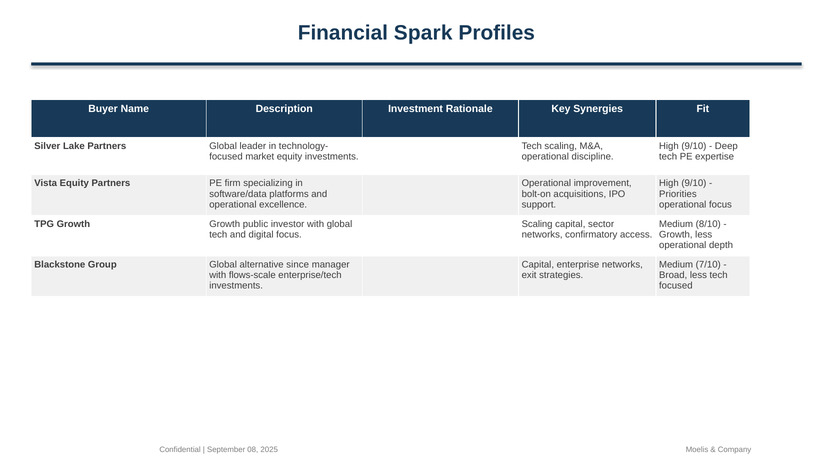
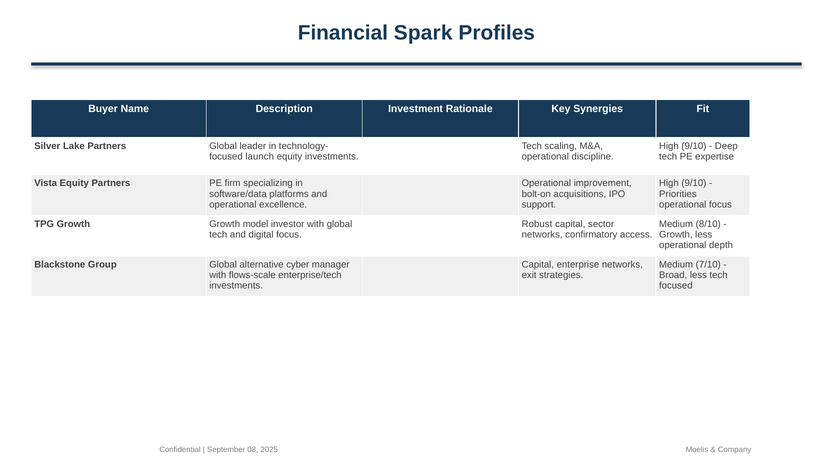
market: market -> launch
public: public -> model
Scaling at (537, 224): Scaling -> Robust
since: since -> cyber
